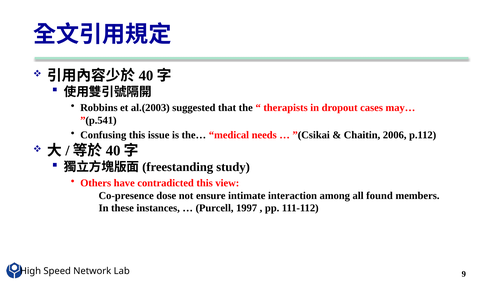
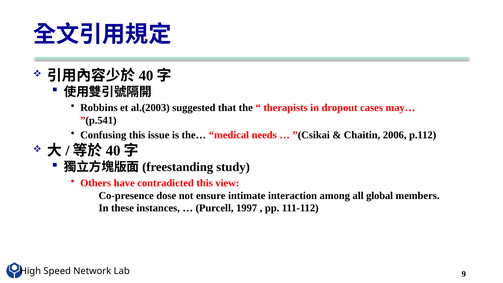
found: found -> global
